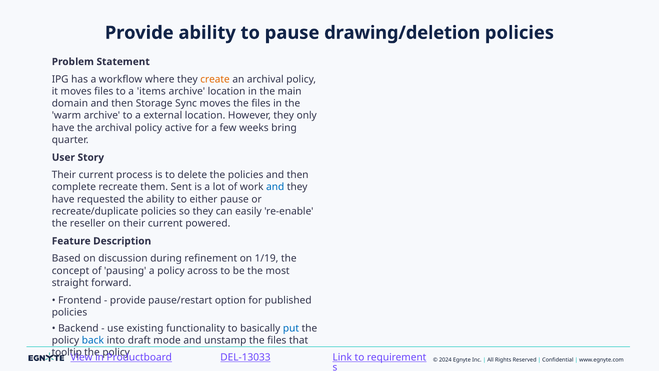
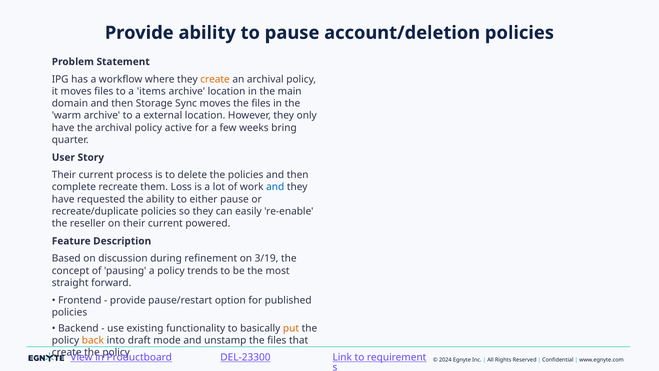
drawing/deletion: drawing/deletion -> account/deletion
Sent: Sent -> Loss
1/19: 1/19 -> 3/19
across: across -> trends
put colour: blue -> orange
back colour: blue -> orange
tooltip at (67, 352): tooltip -> create
DEL-13033: DEL-13033 -> DEL-23300
